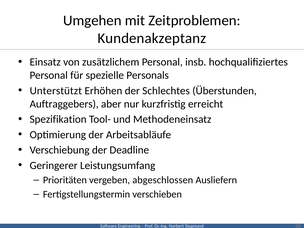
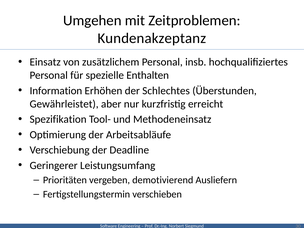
Personals: Personals -> Enthalten
Unterstützt: Unterstützt -> Information
Auftraggebers: Auftraggebers -> Gewährleistet
abgeschlossen: abgeschlossen -> demotivierend
